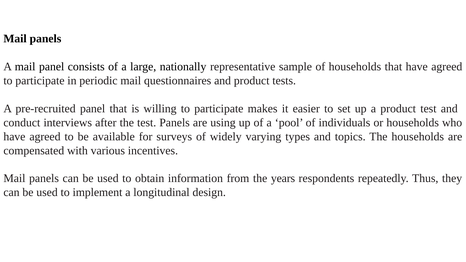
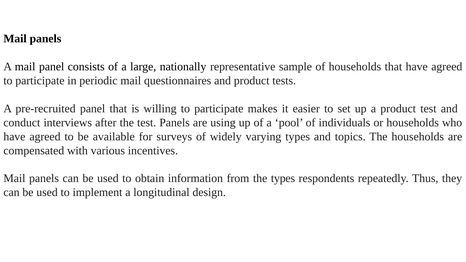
the years: years -> types
